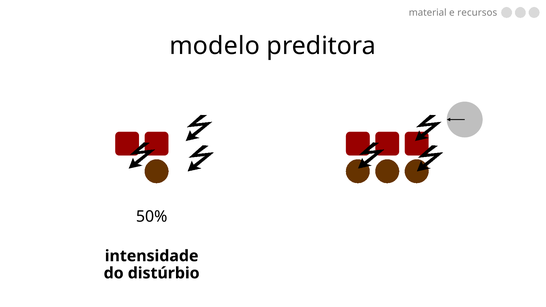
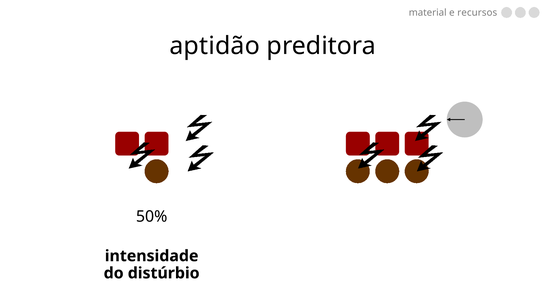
modelo: modelo -> aptidão
